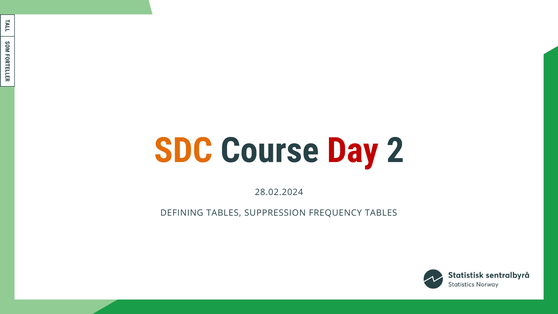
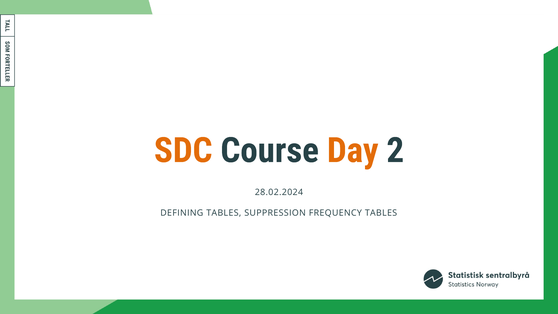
Day colour: red -> orange
